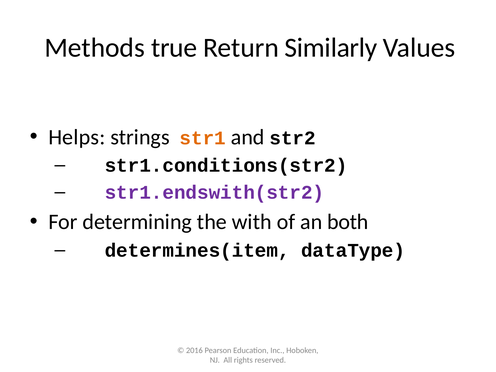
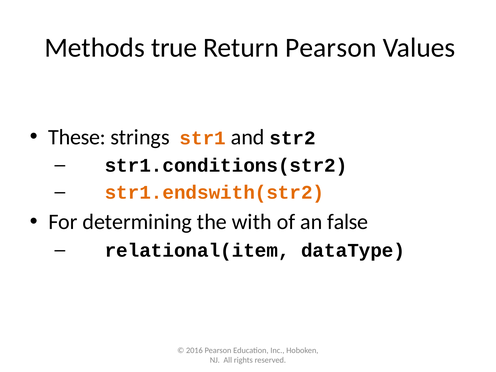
Return Similarly: Similarly -> Pearson
Helps: Helps -> These
str1.endswith(str2 colour: purple -> orange
both: both -> false
determines(item: determines(item -> relational(item
